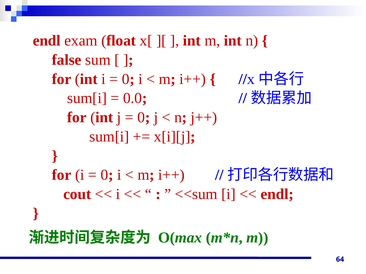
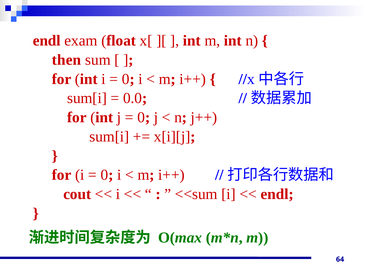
false: false -> then
